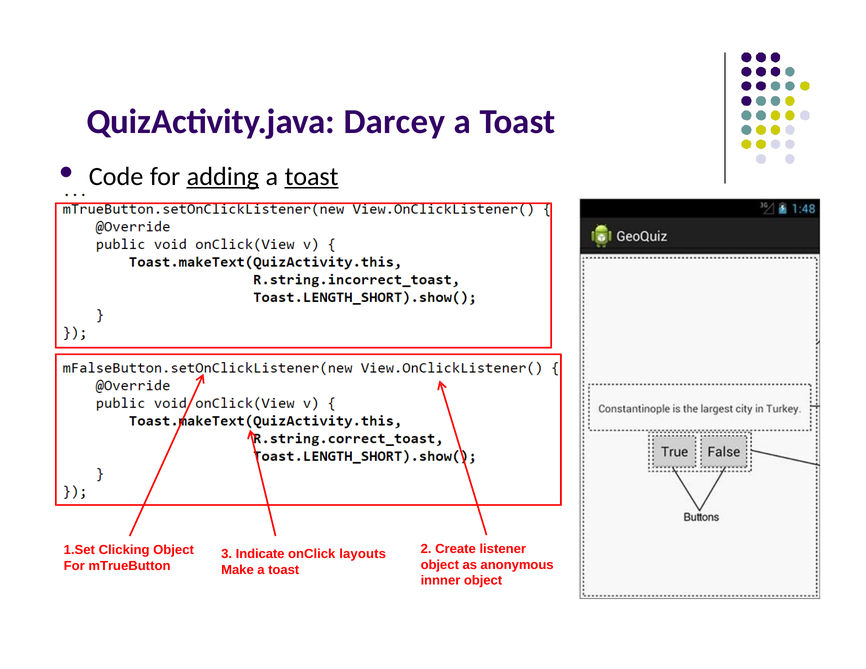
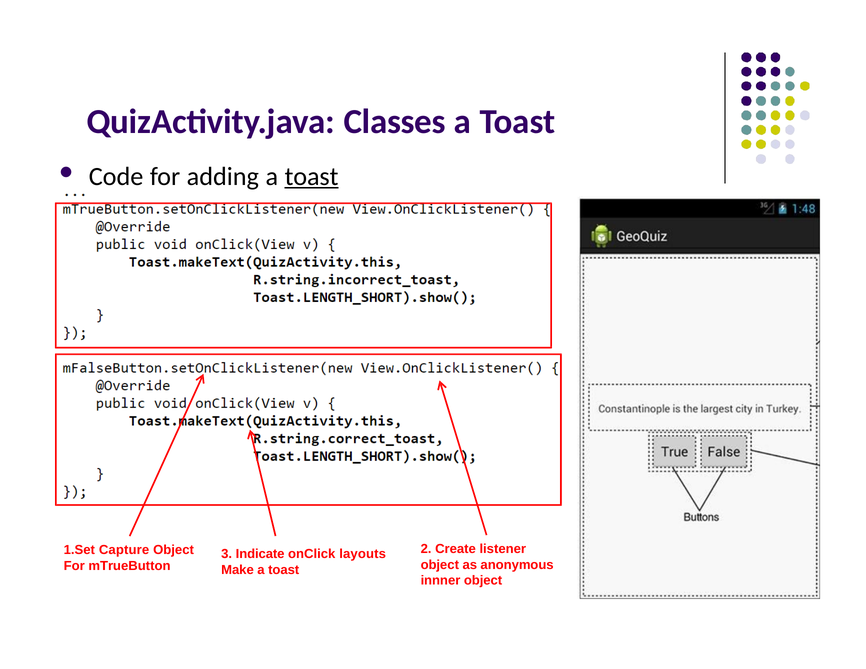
Darcey: Darcey -> Classes
adding underline: present -> none
Clicking: Clicking -> Capture
